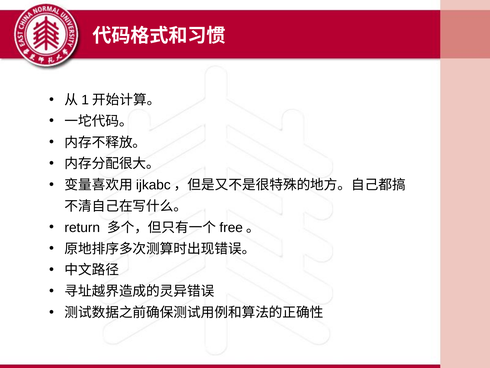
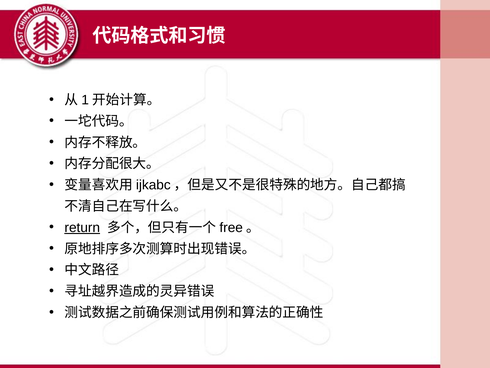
return underline: none -> present
